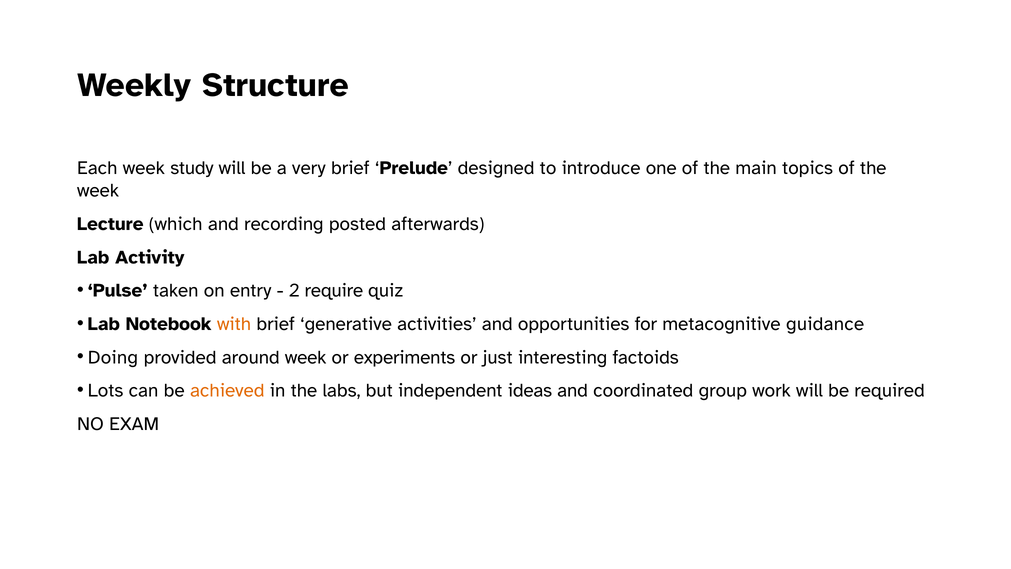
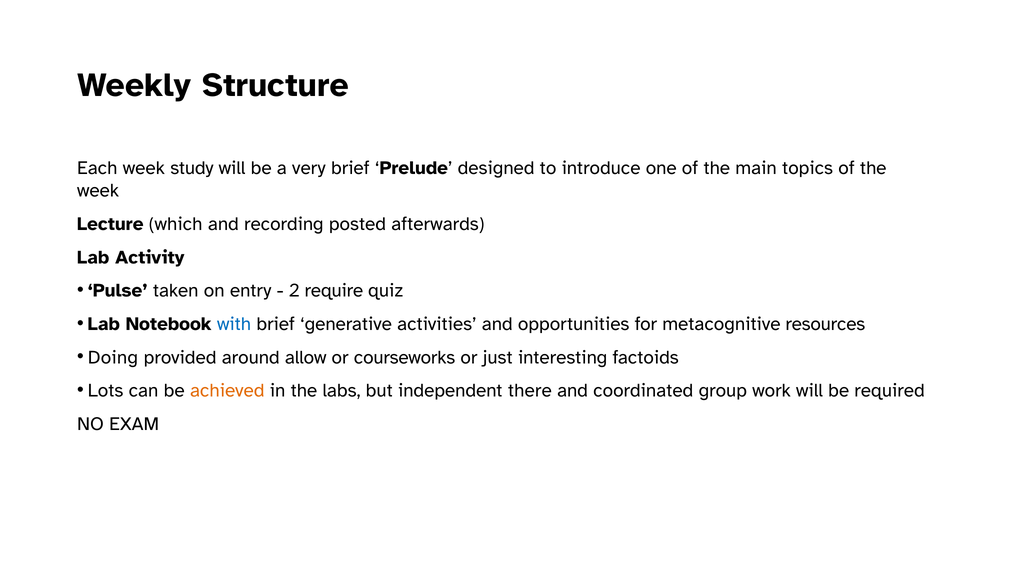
with colour: orange -> blue
guidance: guidance -> resources
around week: week -> allow
experiments: experiments -> courseworks
ideas: ideas -> there
